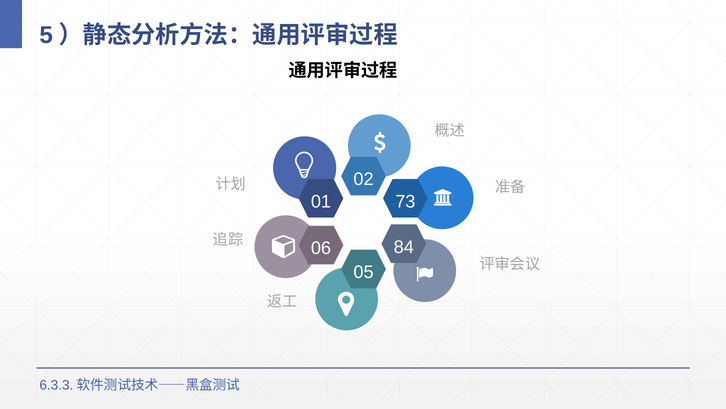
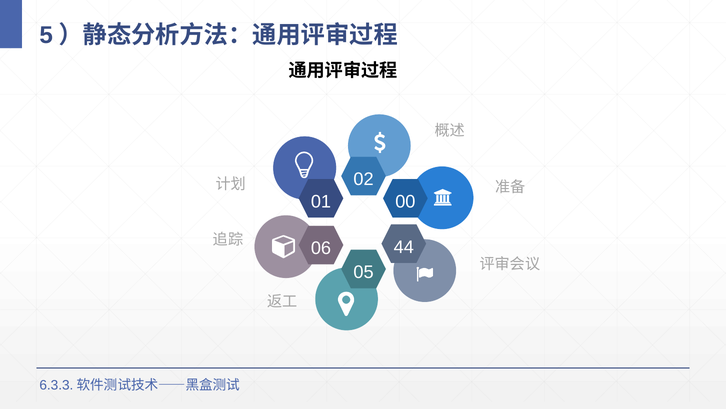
73: 73 -> 00
84: 84 -> 44
